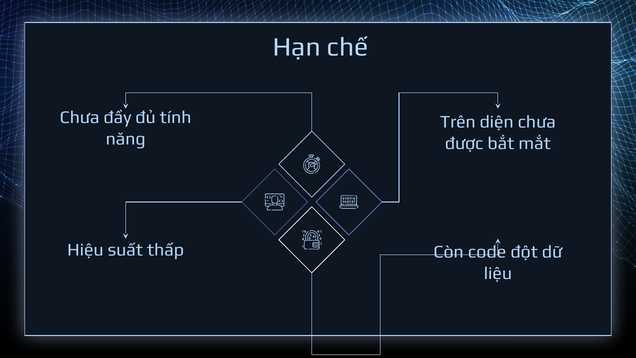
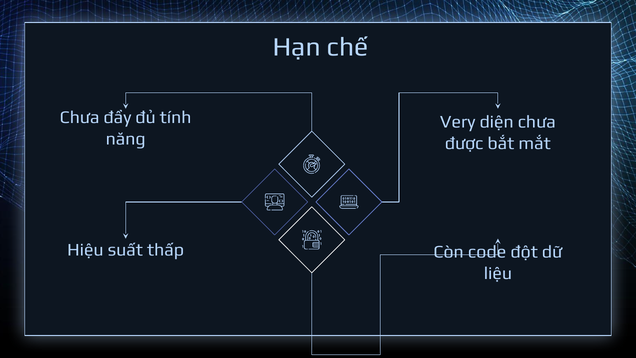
Trên: Trên -> Very
